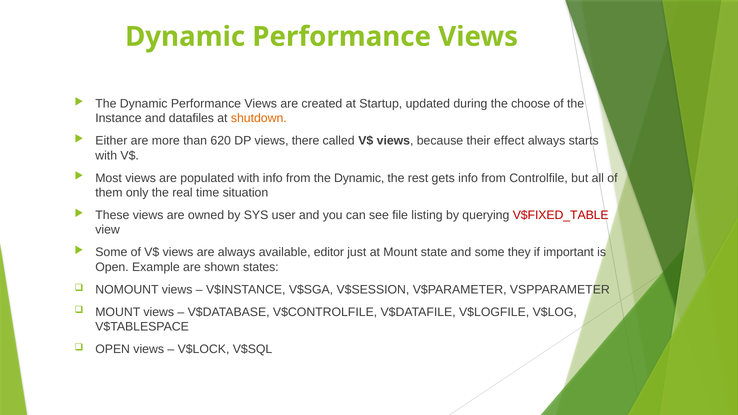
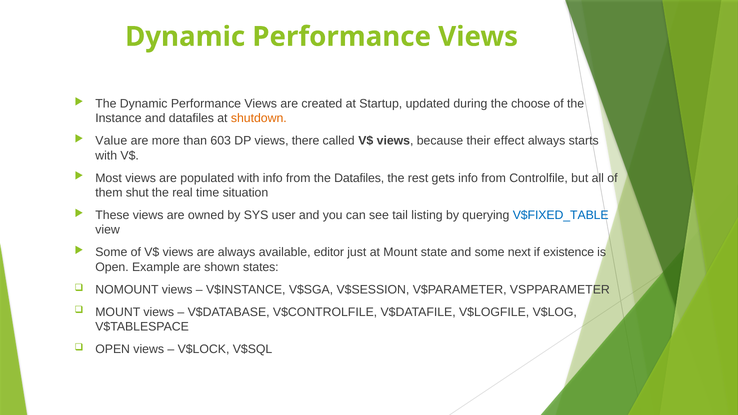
Either: Either -> Value
620: 620 -> 603
from the Dynamic: Dynamic -> Datafiles
only: only -> shut
file: file -> tail
V$FIXED_TABLE colour: red -> blue
they: they -> next
important: important -> existence
